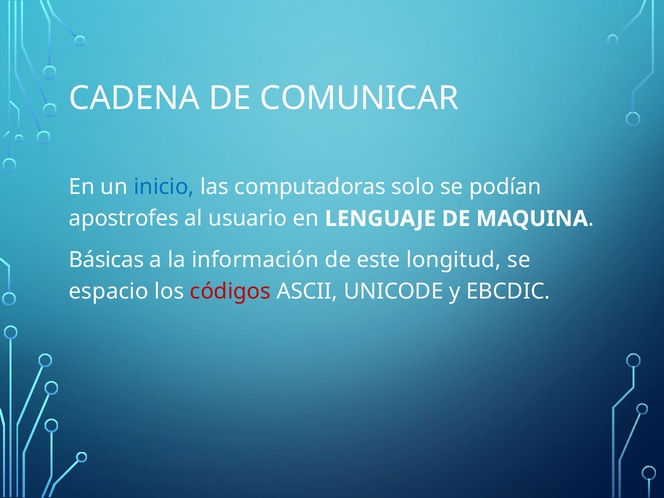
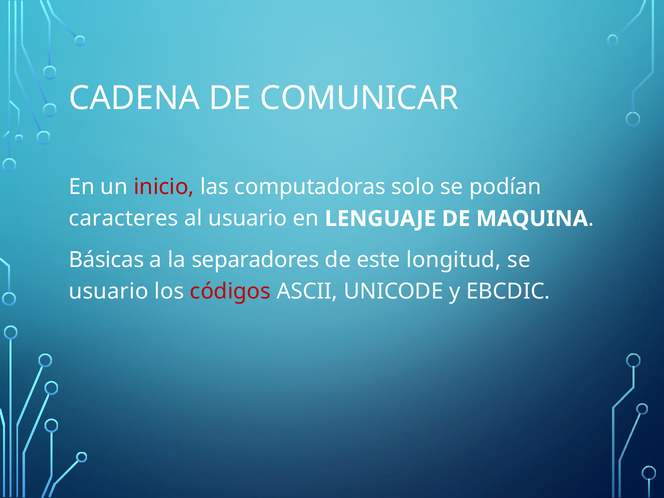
inicio colour: blue -> red
apostrofes: apostrofes -> caracteres
información: información -> separadores
espacio at (109, 292): espacio -> usuario
